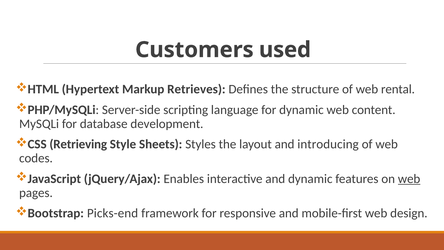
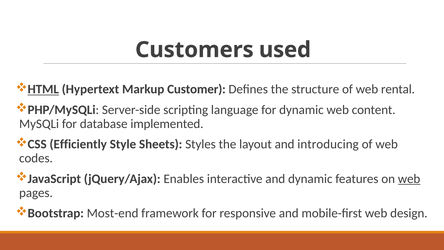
HTML underline: none -> present
Retrieves: Retrieves -> Customer
development: development -> implemented
Retrieving: Retrieving -> Efficiently
Picks-end: Picks-end -> Most-end
